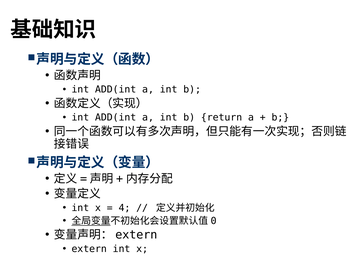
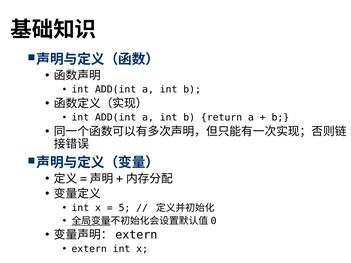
4: 4 -> 5
